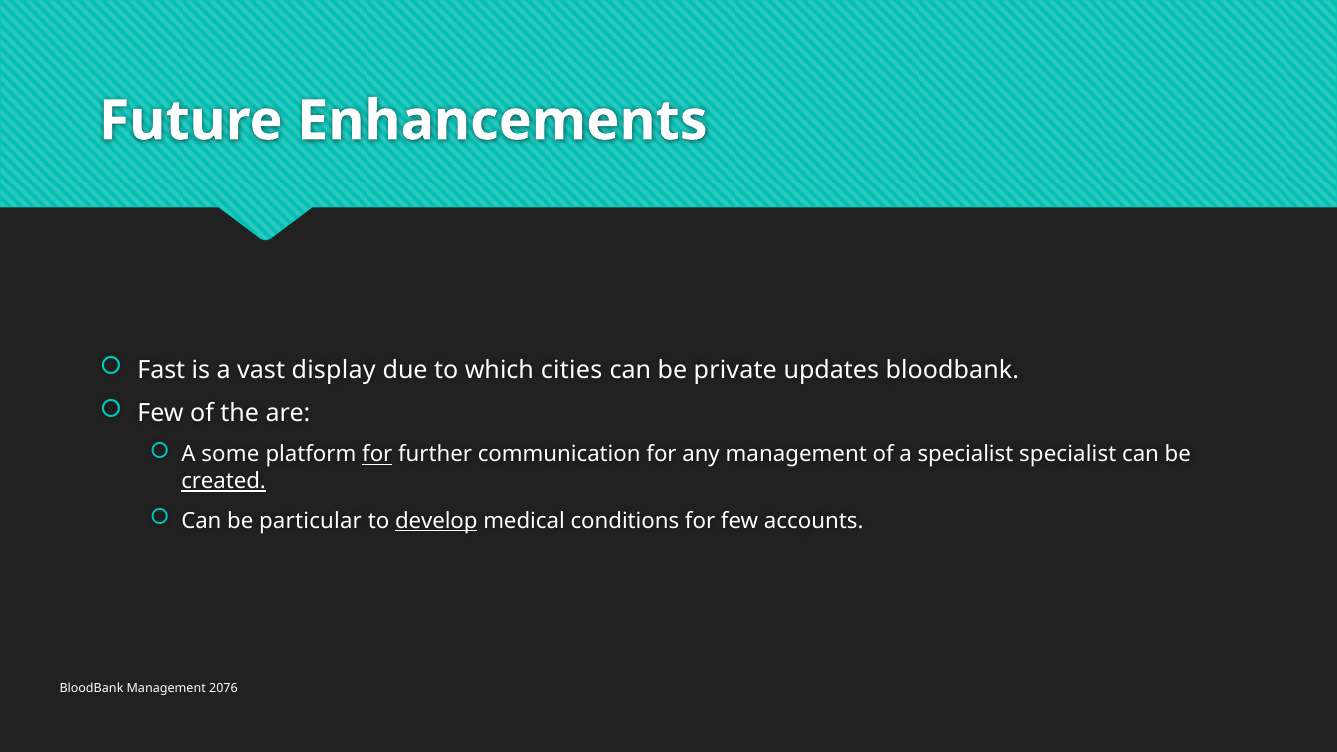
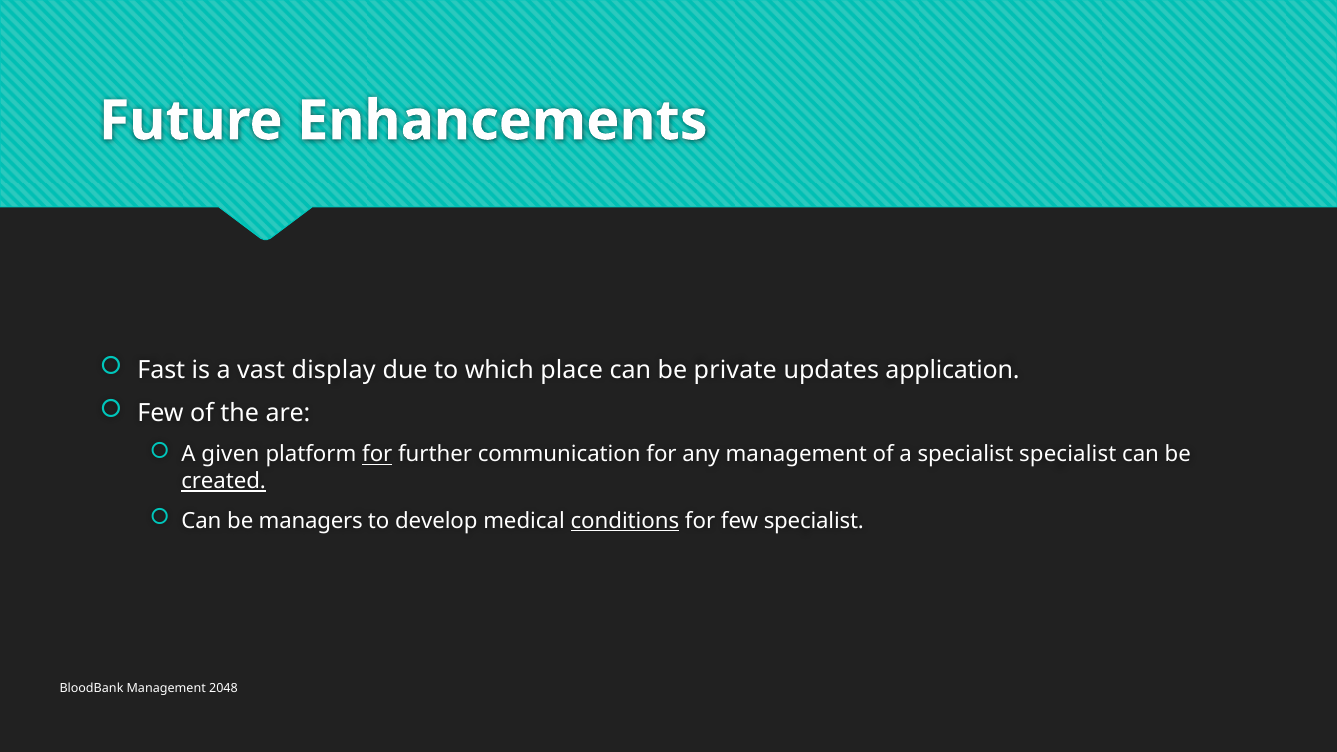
cities: cities -> place
updates bloodbank: bloodbank -> application
some: some -> given
particular: particular -> managers
develop underline: present -> none
conditions underline: none -> present
few accounts: accounts -> specialist
2076: 2076 -> 2048
